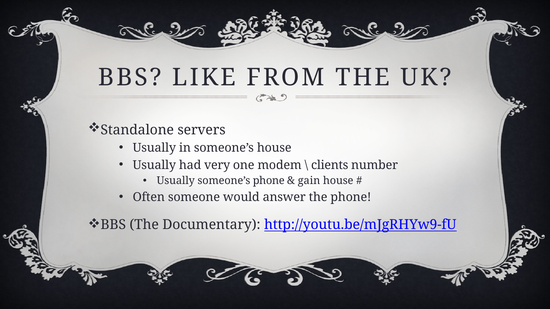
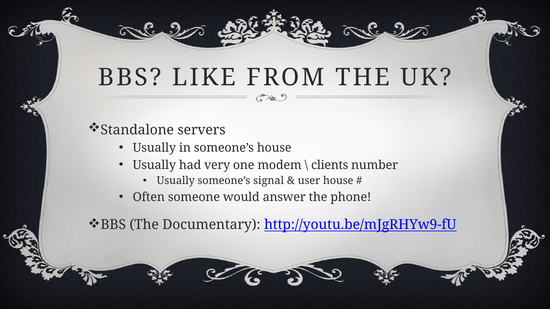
someone’s phone: phone -> signal
gain: gain -> user
